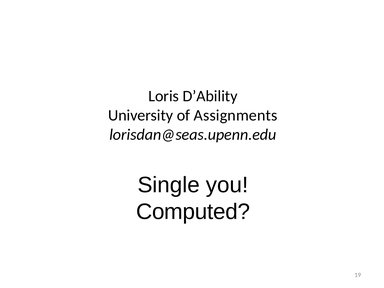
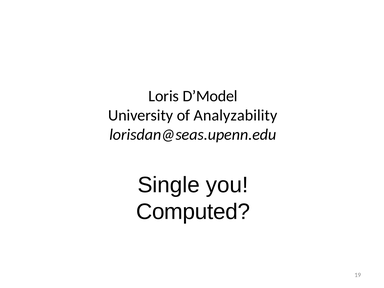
D’Ability: D’Ability -> D’Model
Assignments: Assignments -> Analyzability
